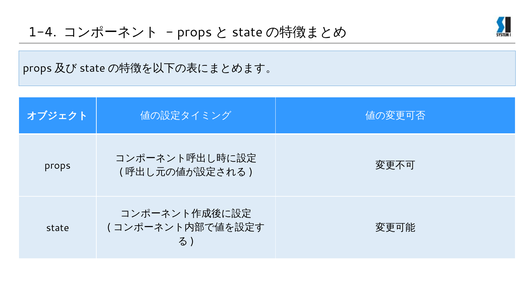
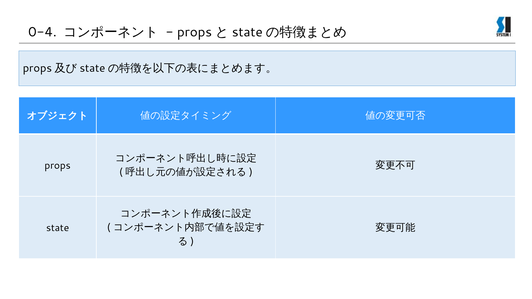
1-4: 1-4 -> 0-4
